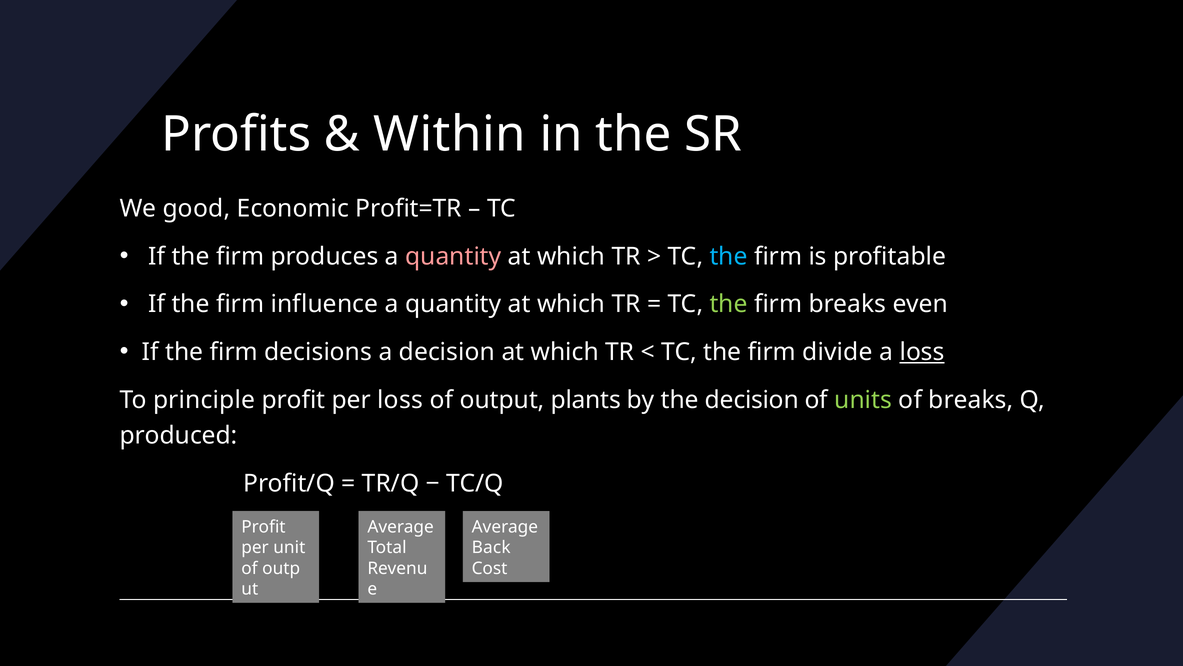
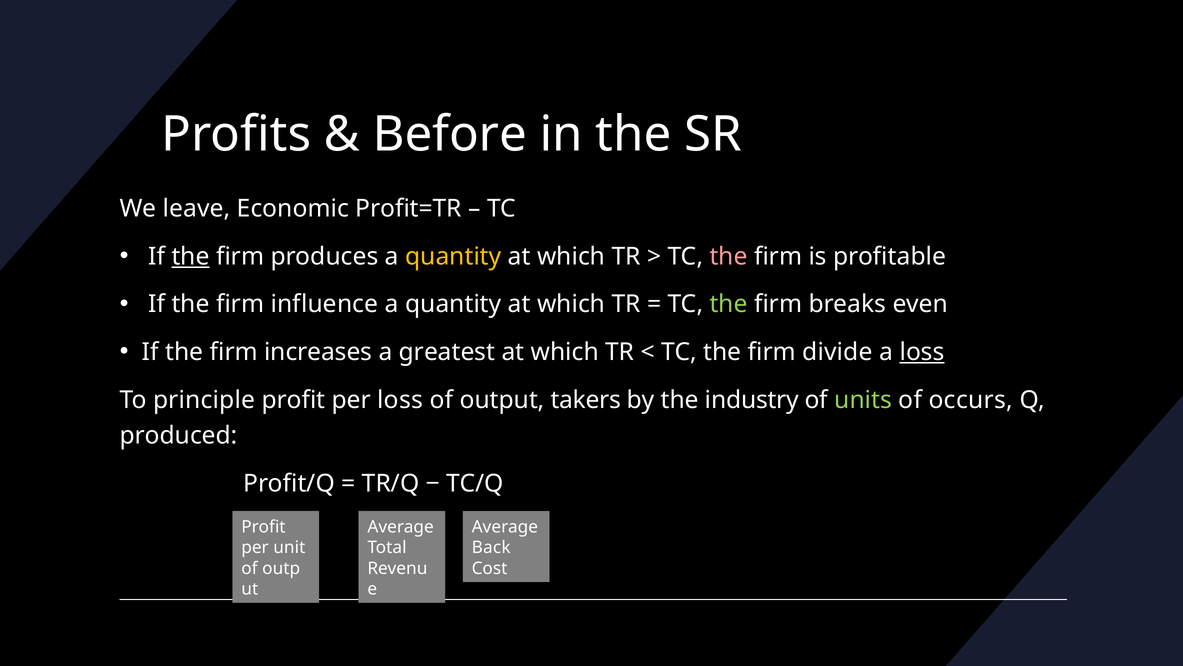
Within: Within -> Before
good: good -> leave
the at (191, 256) underline: none -> present
quantity at (453, 256) colour: pink -> yellow
the at (729, 256) colour: light blue -> pink
decisions: decisions -> increases
a decision: decision -> greatest
plants: plants -> takers
the decision: decision -> industry
of breaks: breaks -> occurs
